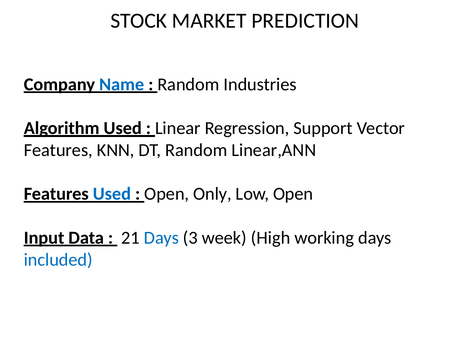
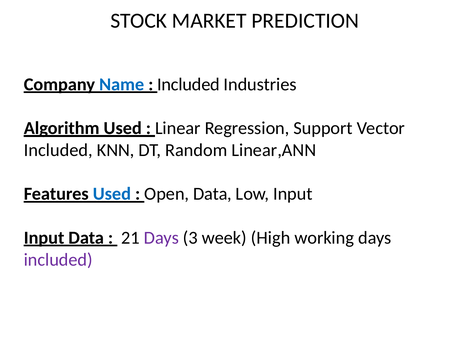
Random at (188, 84): Random -> Included
Features at (58, 150): Features -> Included
Open Only: Only -> Data
Low Open: Open -> Input
Days at (161, 238) colour: blue -> purple
included at (58, 260) colour: blue -> purple
